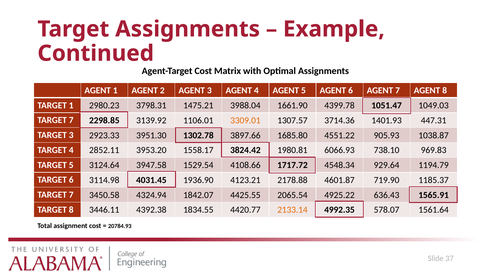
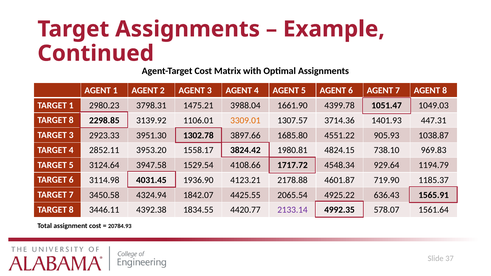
7 at (71, 120): 7 -> 8
6066.93: 6066.93 -> 4824.15
2133.14 colour: orange -> purple
